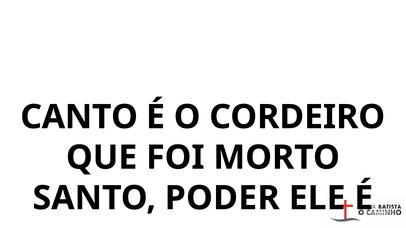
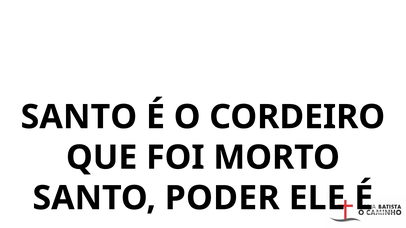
CANTO at (79, 117): CANTO -> SANTO
